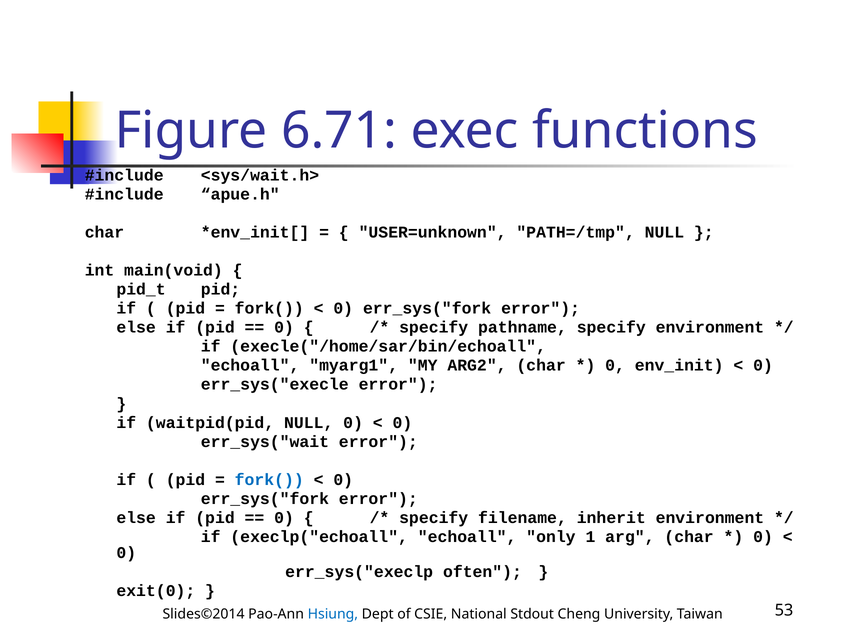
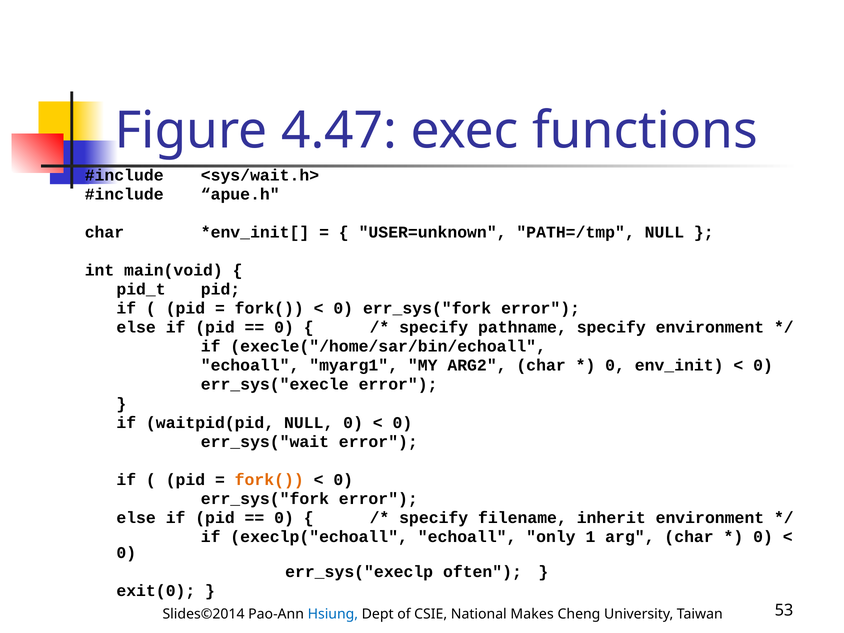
6.71: 6.71 -> 4.47
fork( at (269, 480) colour: blue -> orange
Stdout: Stdout -> Makes
